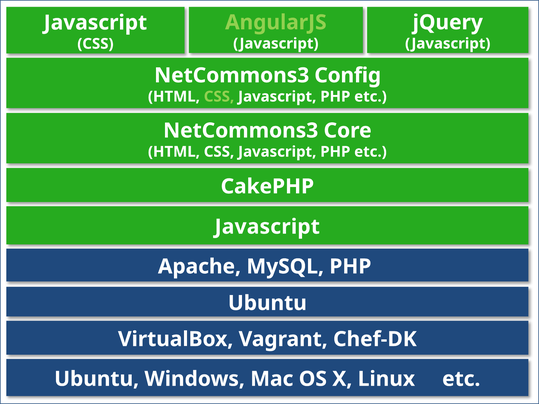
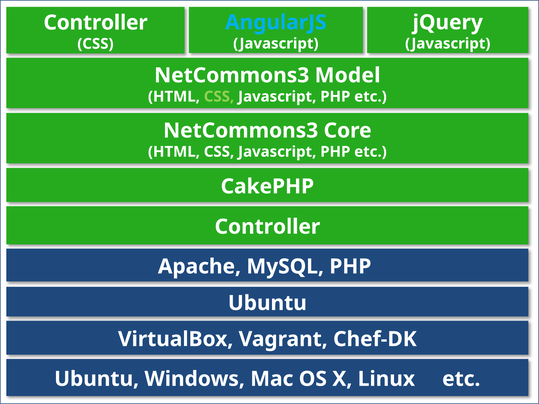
AngularJS colour: light green -> light blue
Javascript at (95, 23): Javascript -> Controller
Config: Config -> Model
Javascript at (267, 227): Javascript -> Controller
